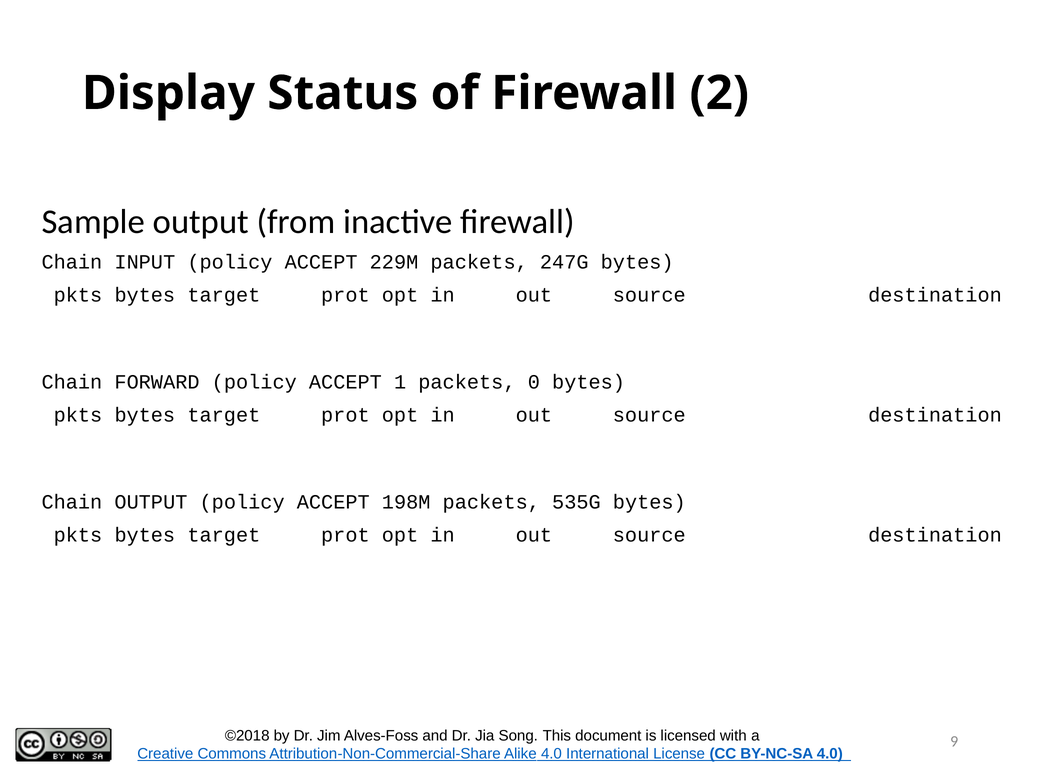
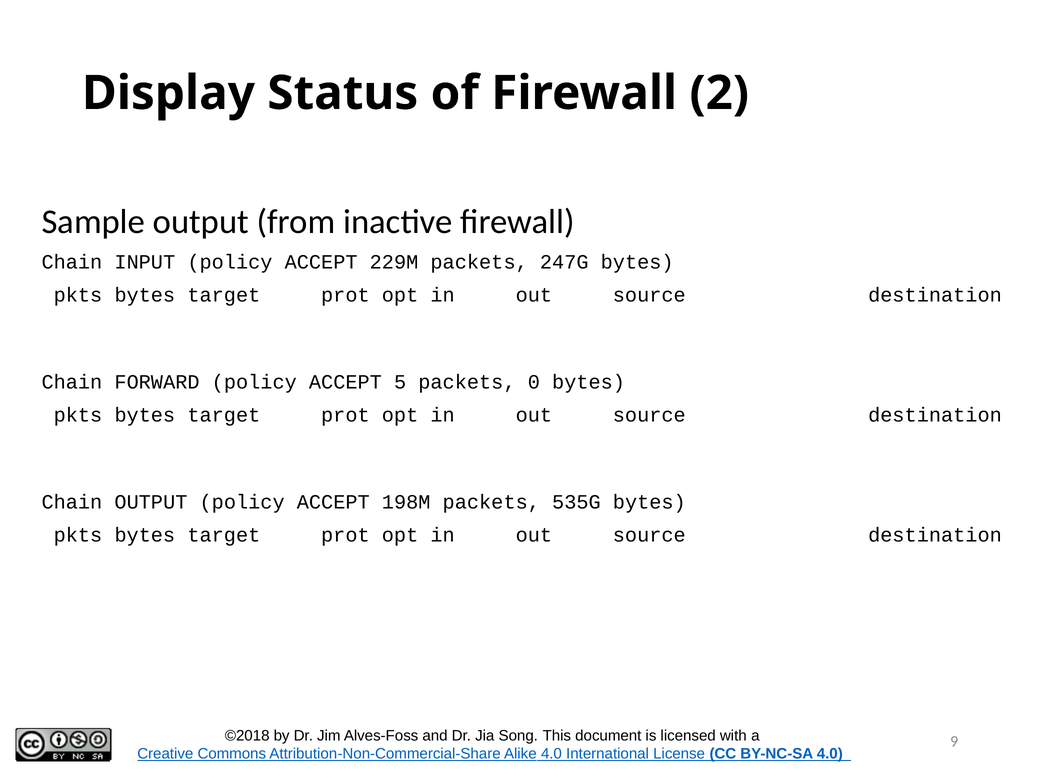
1: 1 -> 5
